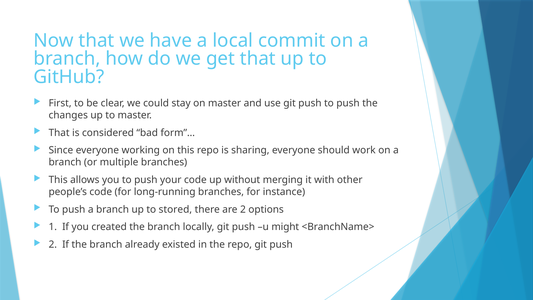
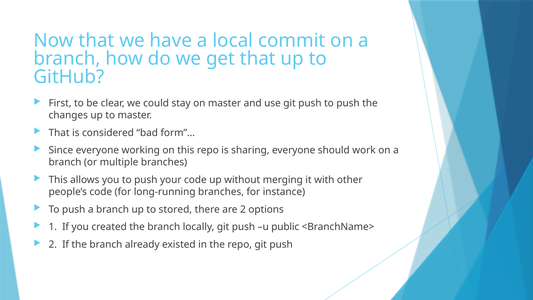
might: might -> public
